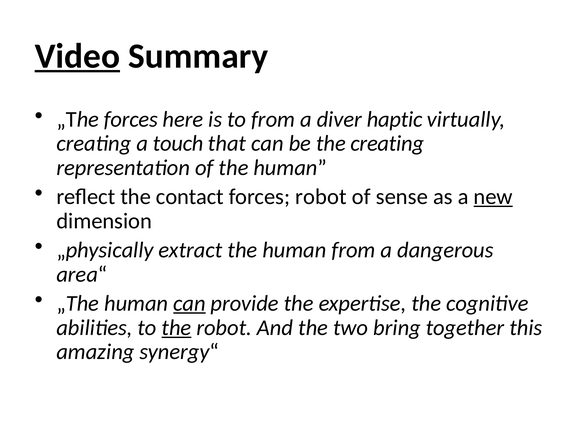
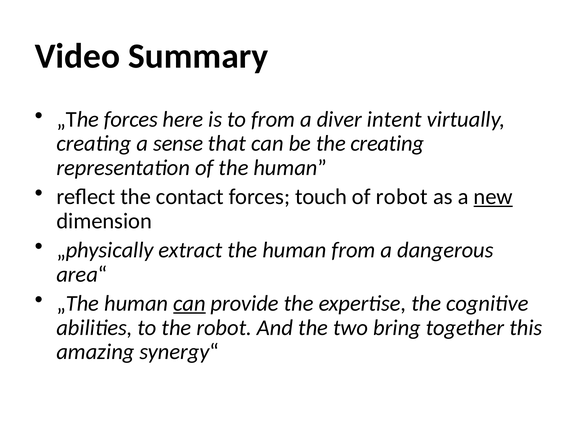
Video underline: present -> none
haptic: haptic -> intent
touch: touch -> sense
forces robot: robot -> touch
of sense: sense -> robot
the at (176, 328) underline: present -> none
